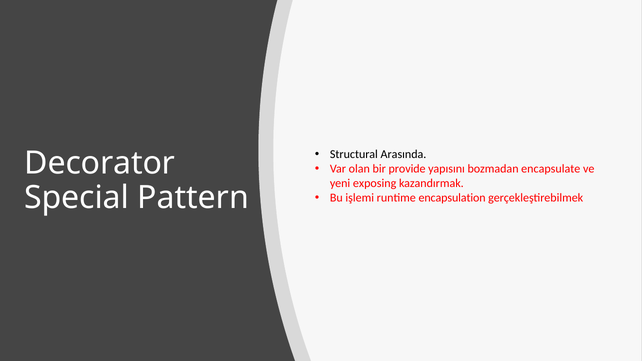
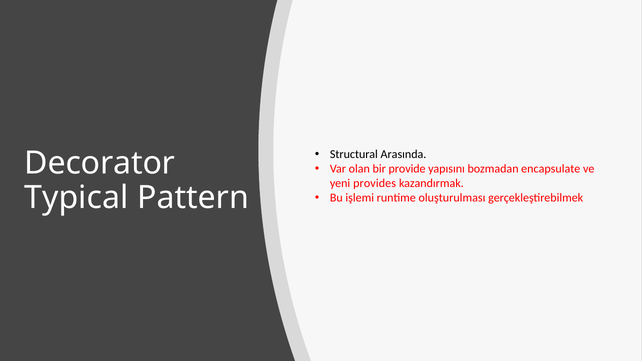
exposing: exposing -> provides
Special: Special -> Typical
encapsulation: encapsulation -> oluşturulması
